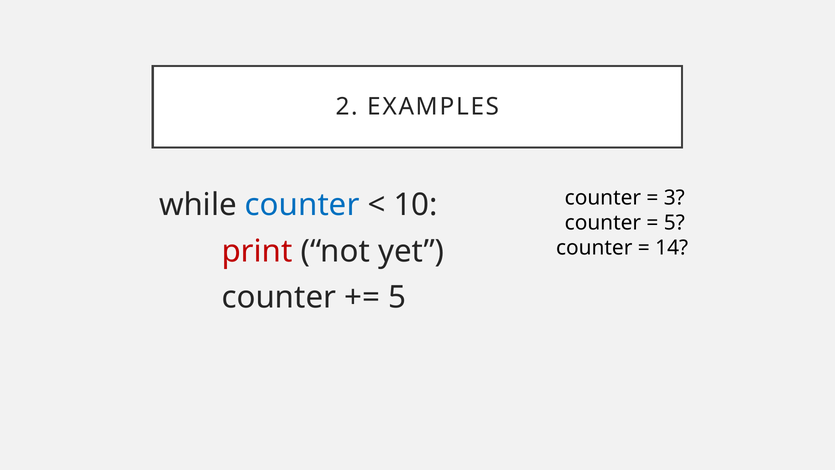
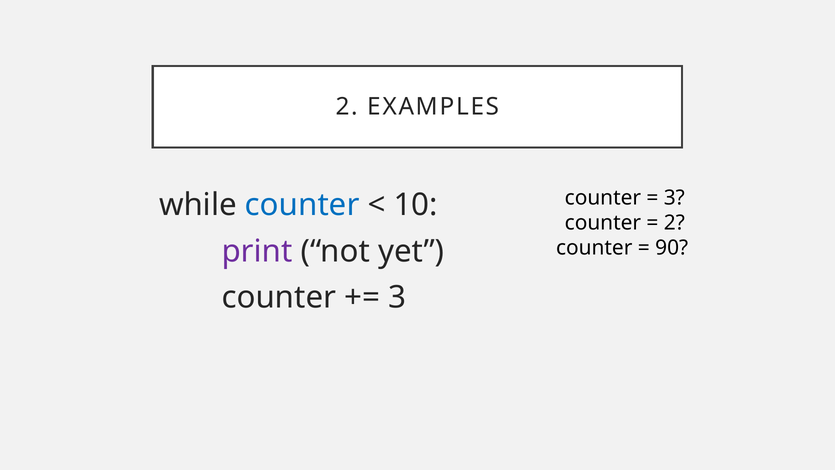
5 at (674, 223): 5 -> 2
14: 14 -> 90
print colour: red -> purple
5 at (397, 297): 5 -> 3
